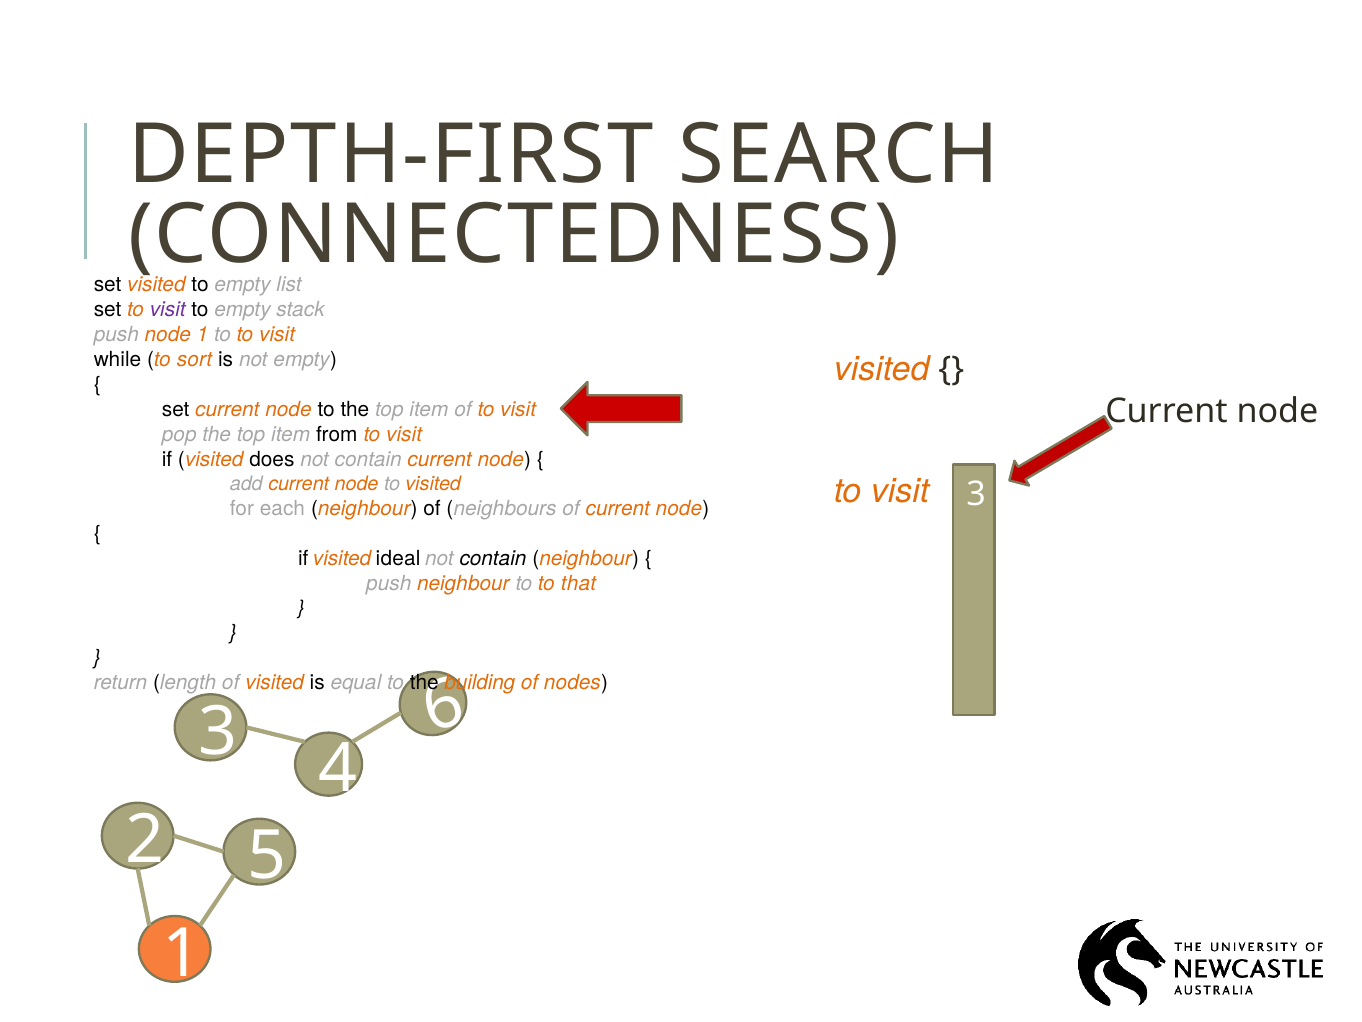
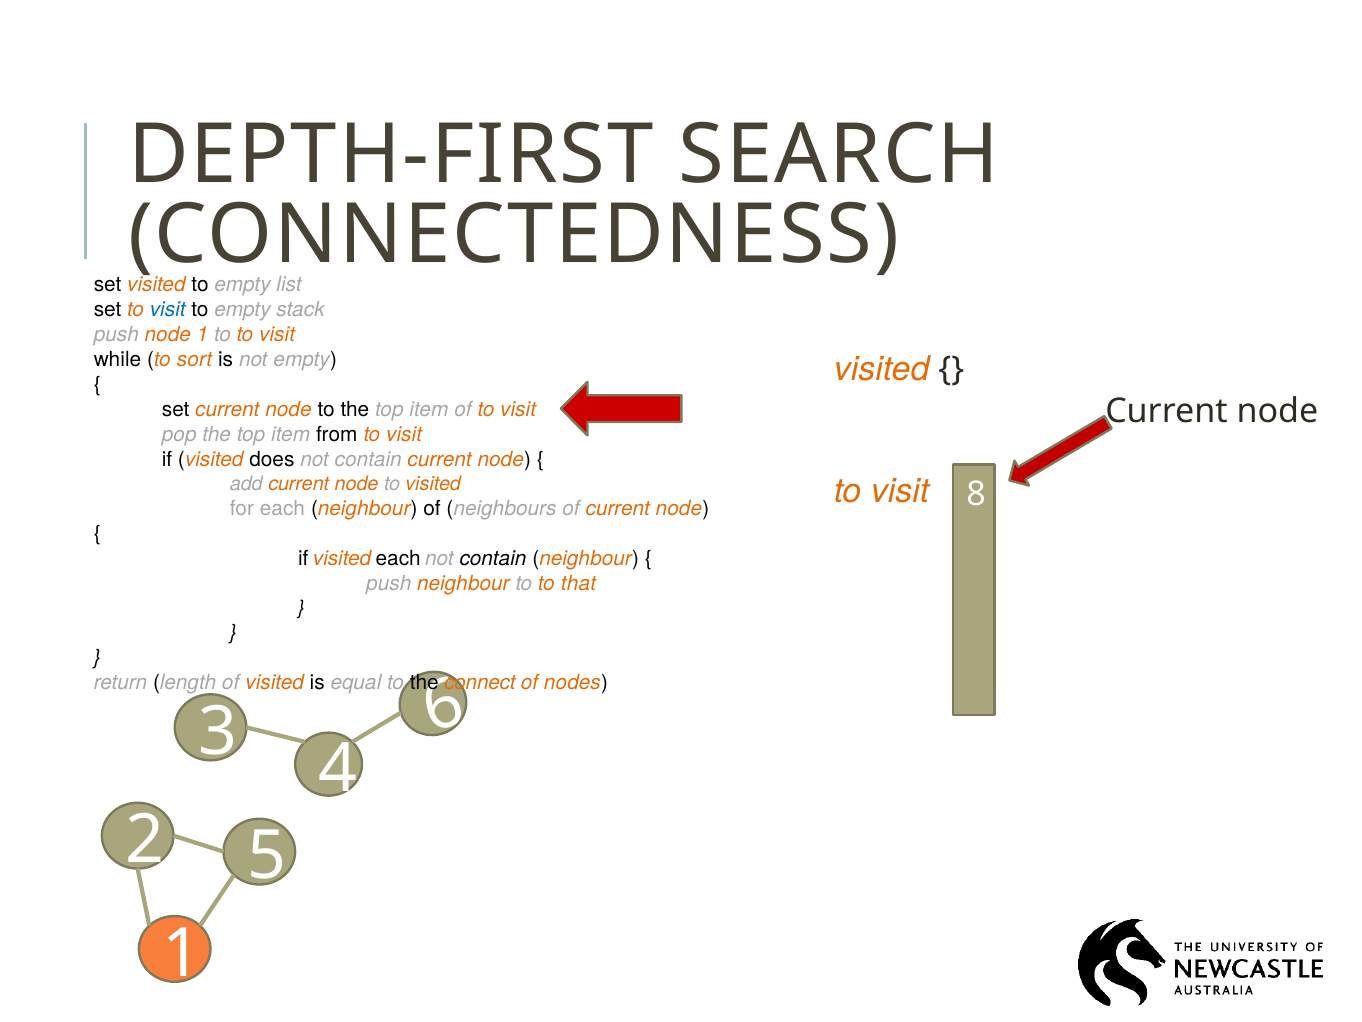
visit at (168, 310) colour: purple -> blue
visit 3: 3 -> 8
visited ideal: ideal -> each
building: building -> connect
